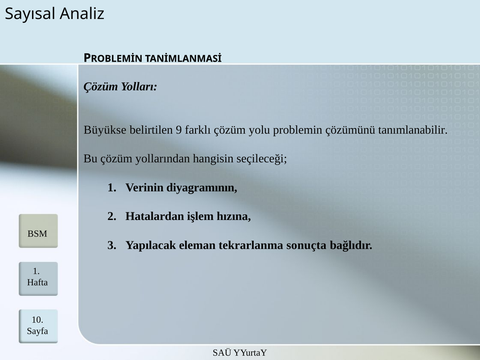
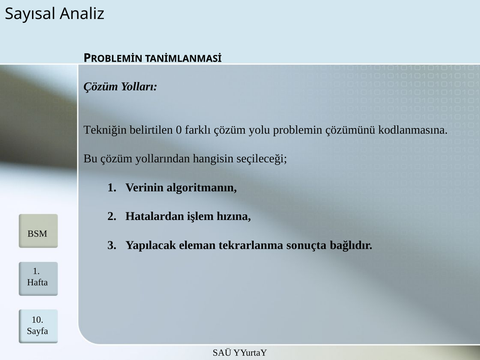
Büyükse: Büyükse -> Tekniğin
9: 9 -> 0
tanımlanabilir: tanımlanabilir -> kodlanmasına
diyagramının: diyagramının -> algoritmanın
